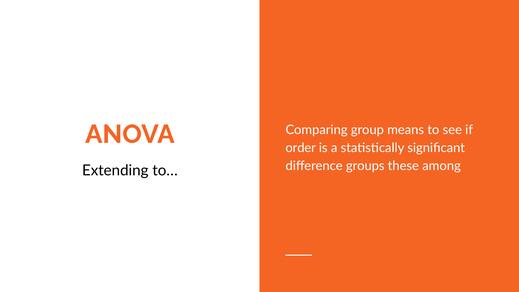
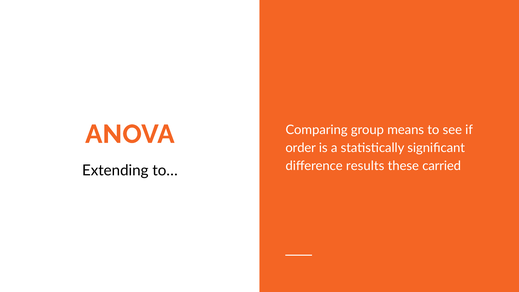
groups: groups -> results
among: among -> carried
